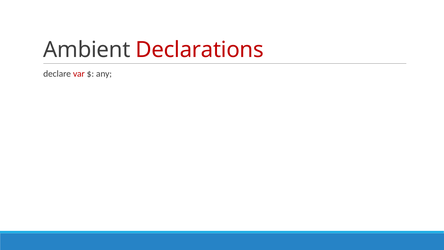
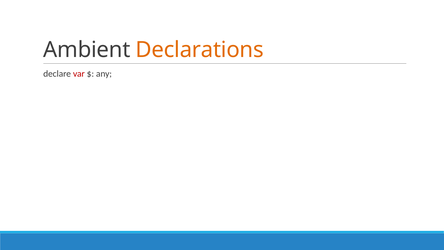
Declarations colour: red -> orange
